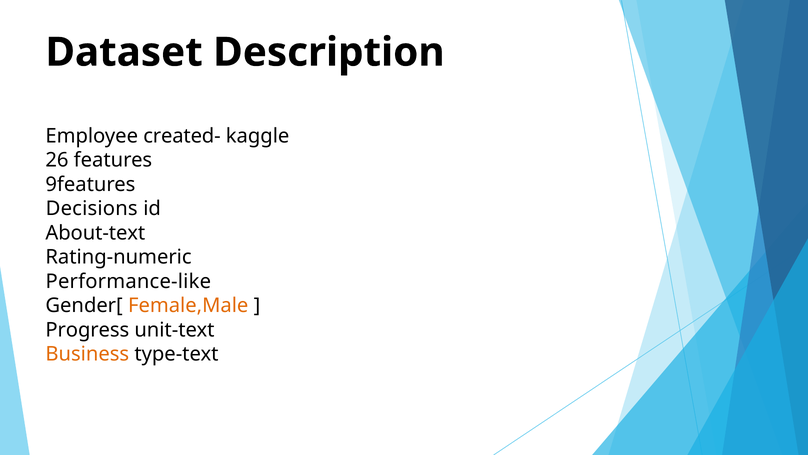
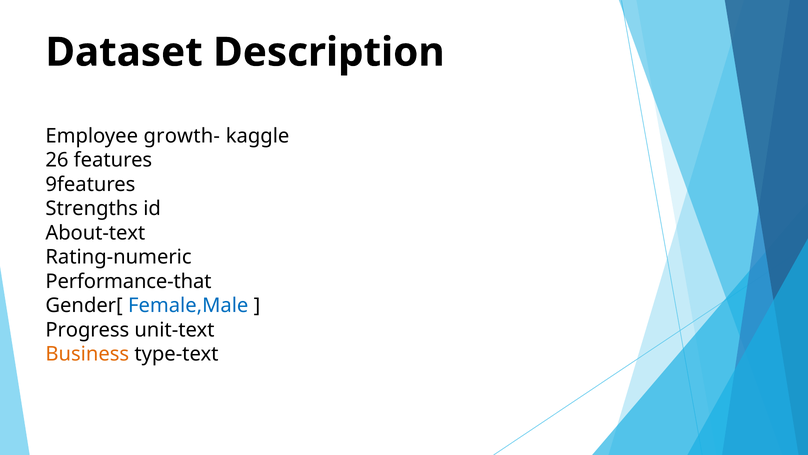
created-: created- -> growth-
Decisions: Decisions -> Strengths
Performance-like: Performance-like -> Performance-that
Female,Male colour: orange -> blue
